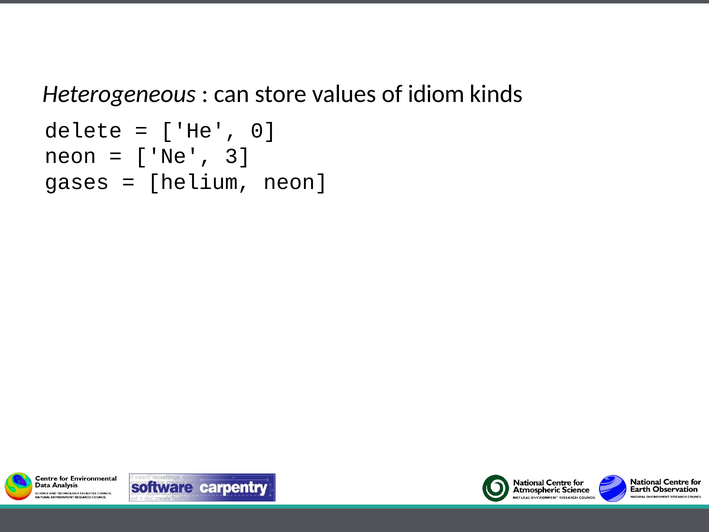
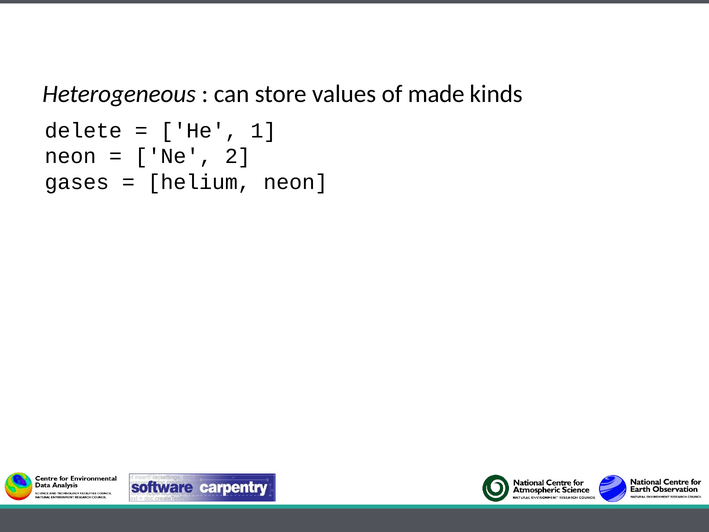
idiom: idiom -> made
0: 0 -> 1
3: 3 -> 2
